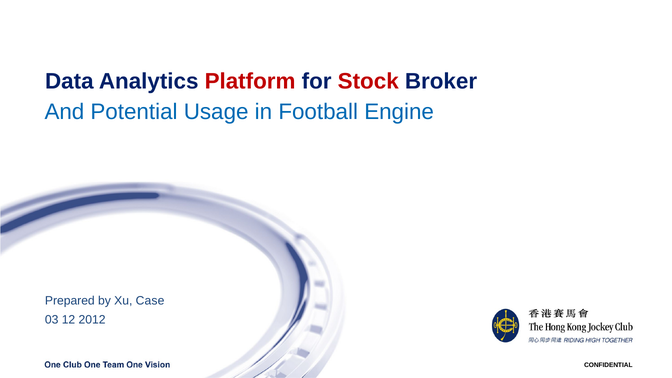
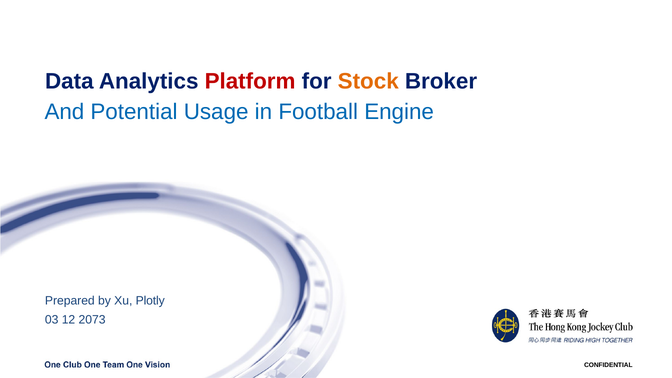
Stock colour: red -> orange
Case: Case -> Plotly
2012: 2012 -> 2073
